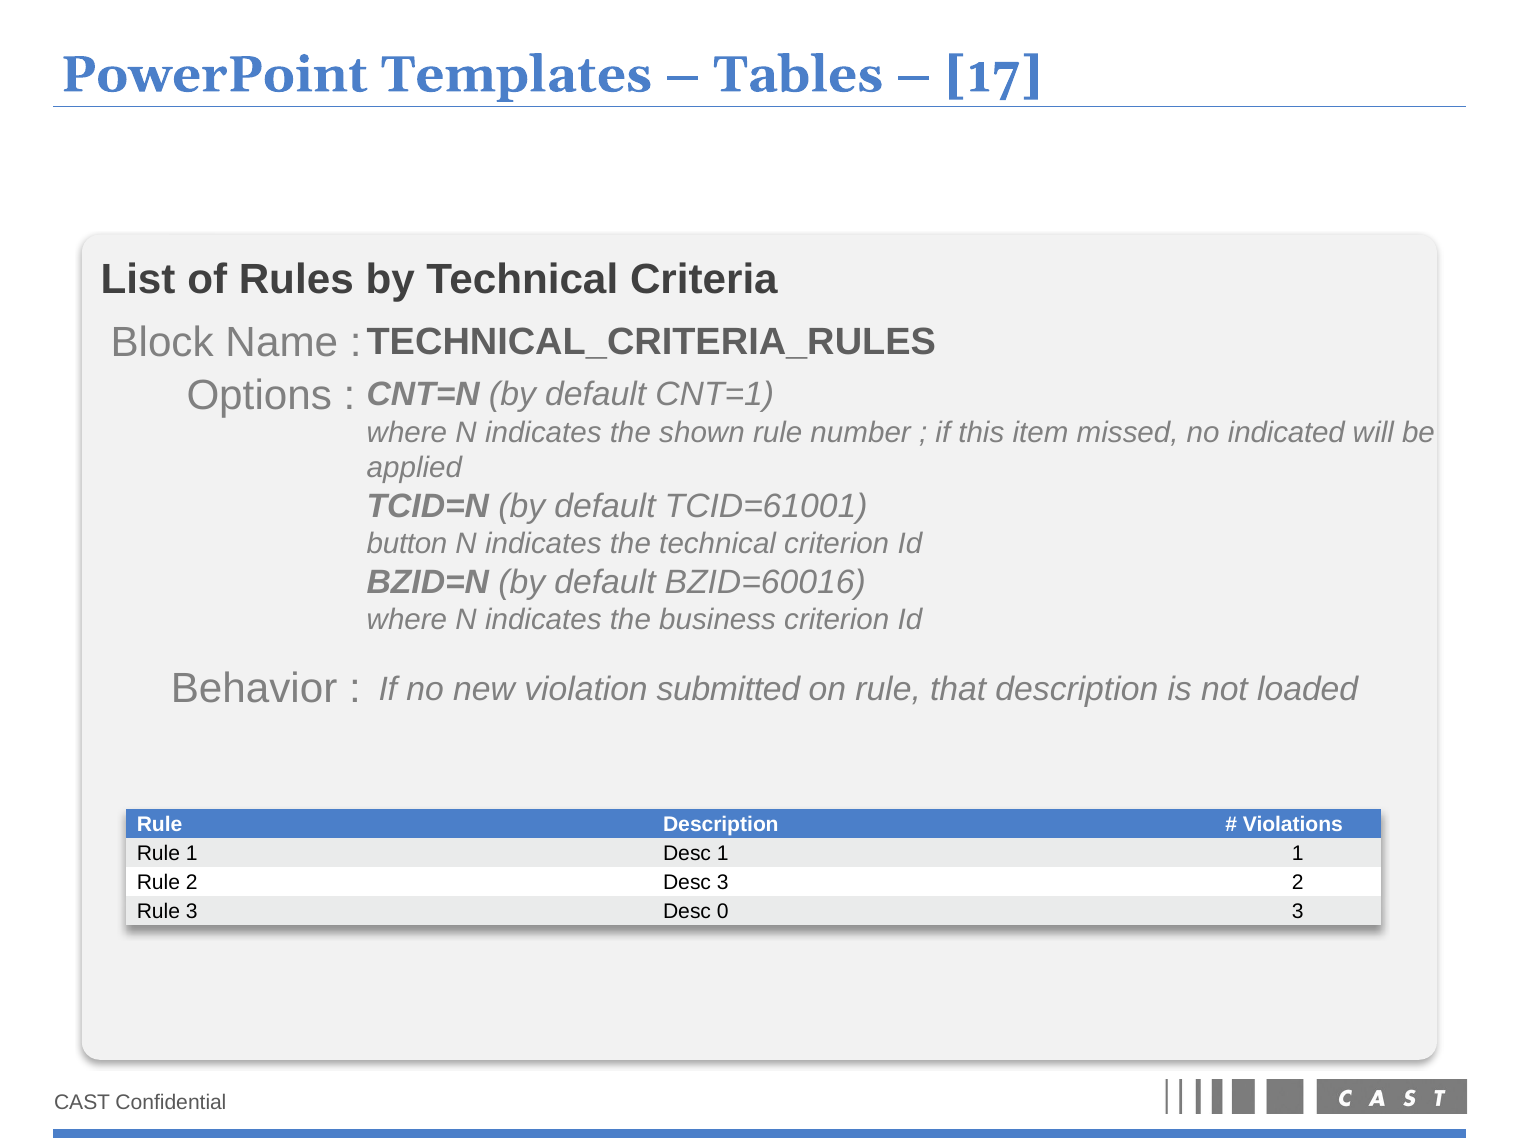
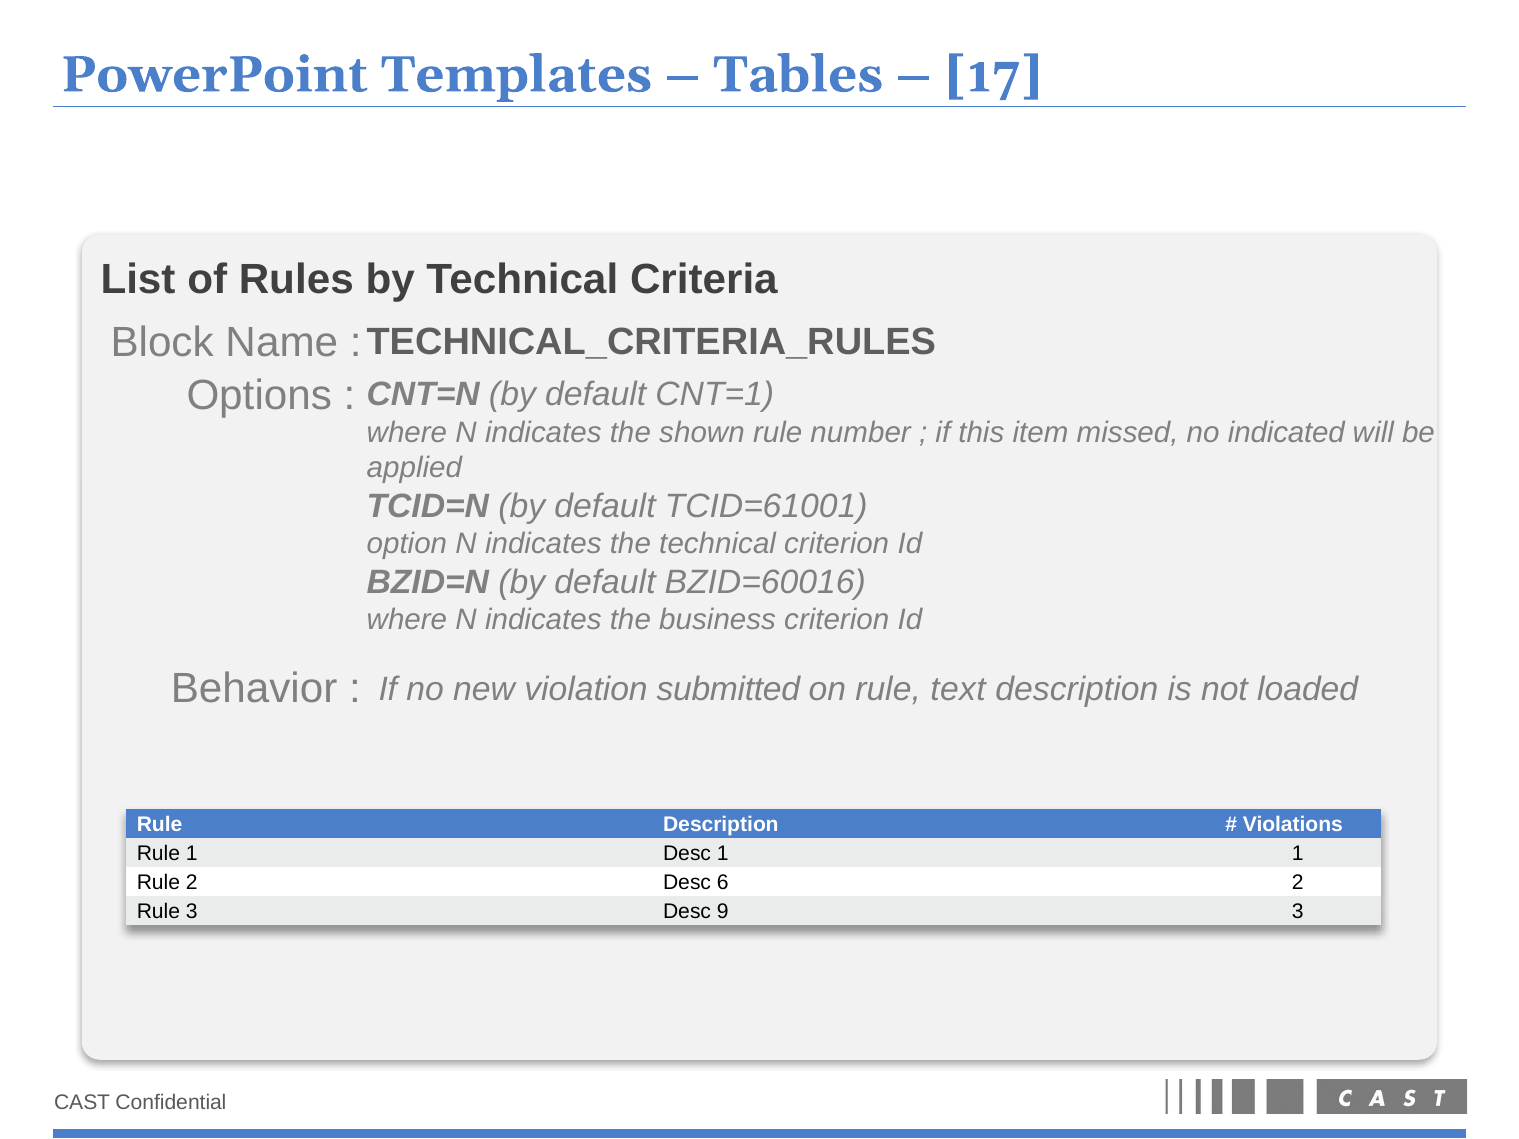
button: button -> option
that: that -> text
Desc 3: 3 -> 6
0: 0 -> 9
